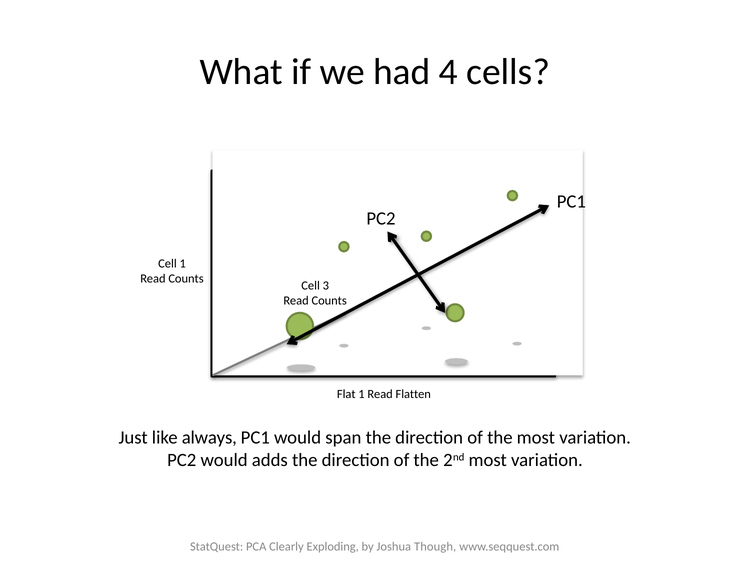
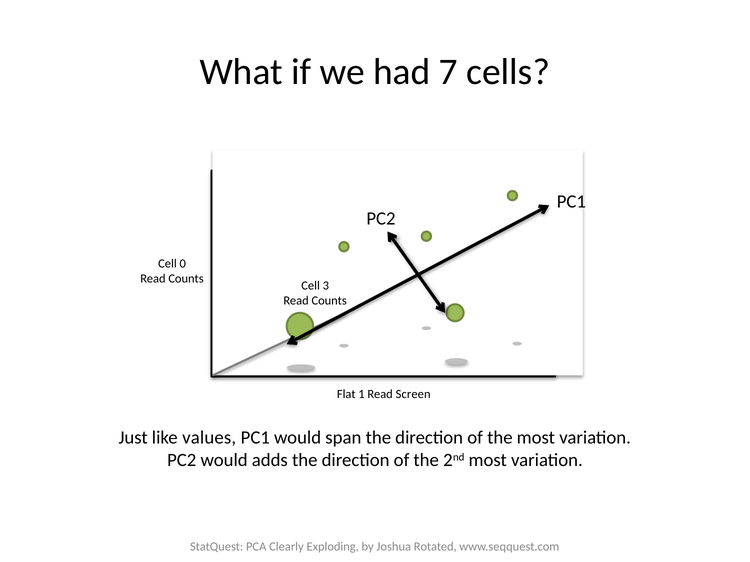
4: 4 -> 7
Cell 1: 1 -> 0
Flatten: Flatten -> Screen
always: always -> values
Though: Though -> Rotated
